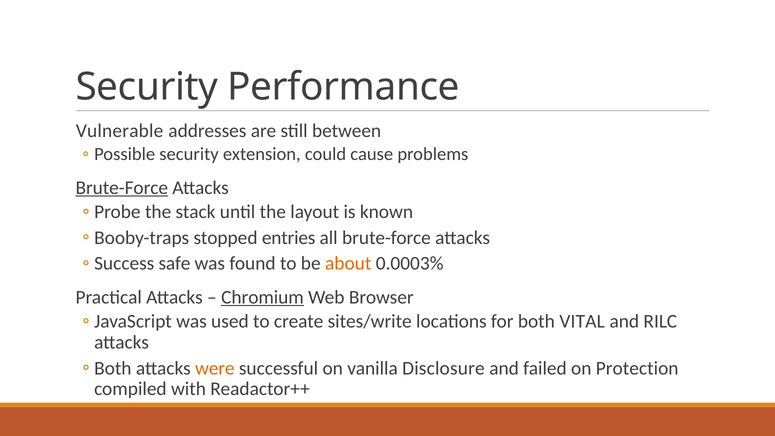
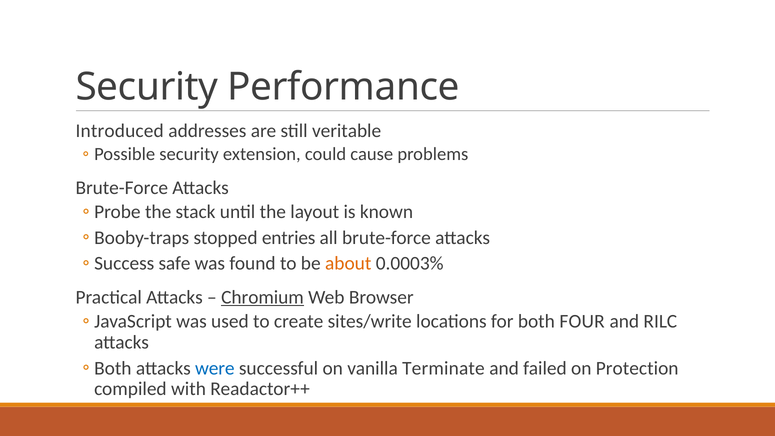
Vulnerable: Vulnerable -> Introduced
between: between -> veritable
Brute-Force at (122, 188) underline: present -> none
VITAL: VITAL -> FOUR
were colour: orange -> blue
Disclosure: Disclosure -> Terminate
